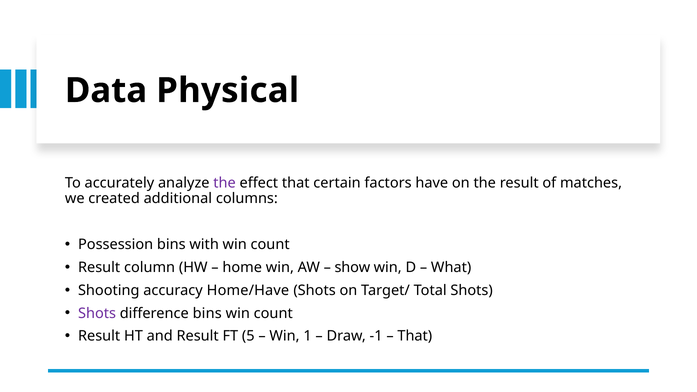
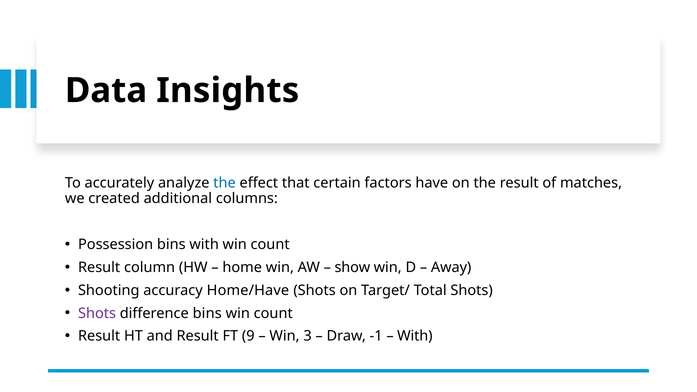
Physical: Physical -> Insights
the at (225, 183) colour: purple -> blue
What: What -> Away
5: 5 -> 9
1: 1 -> 3
That at (415, 336): That -> With
